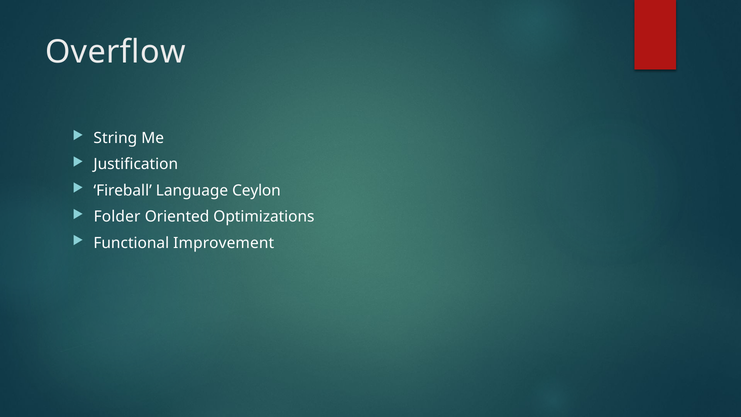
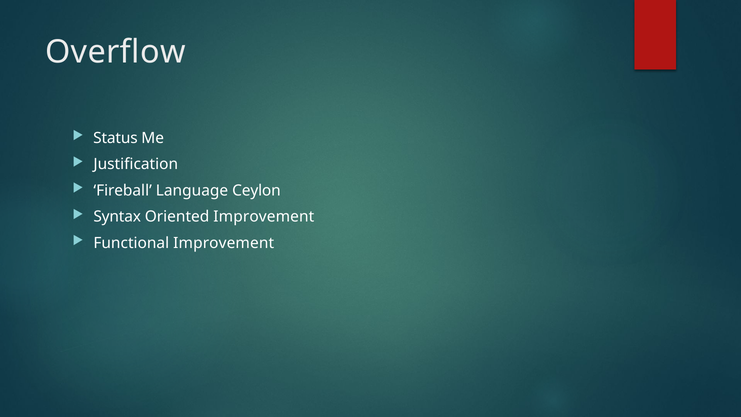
String: String -> Status
Folder: Folder -> Syntax
Oriented Optimizations: Optimizations -> Improvement
